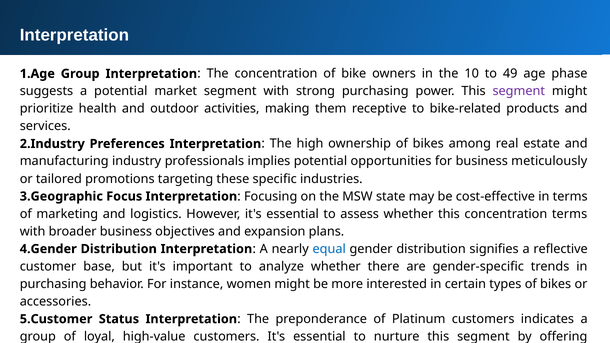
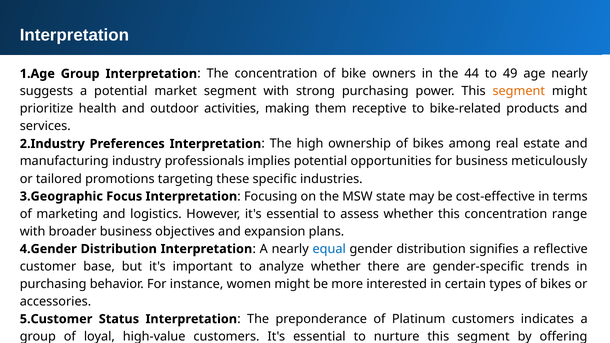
10: 10 -> 44
age phase: phase -> nearly
segment at (519, 91) colour: purple -> orange
concentration terms: terms -> range
